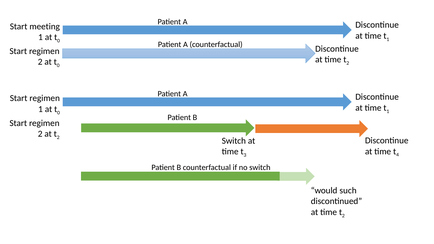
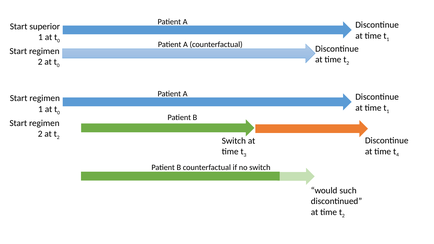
meeting: meeting -> superior
